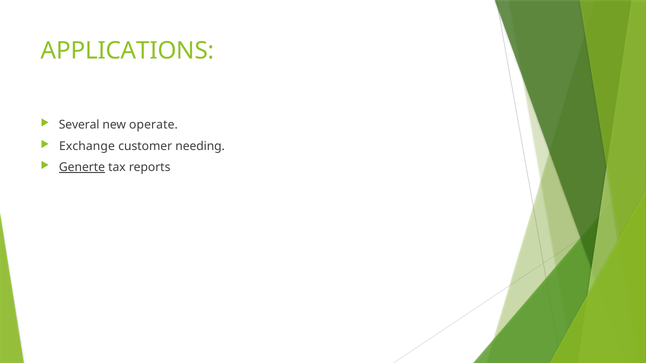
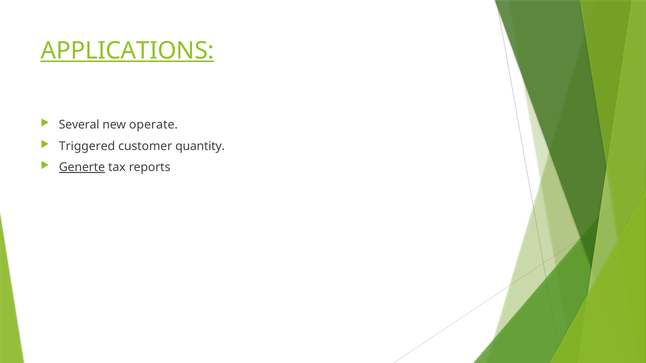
APPLICATIONS underline: none -> present
Exchange: Exchange -> Triggered
needing: needing -> quantity
